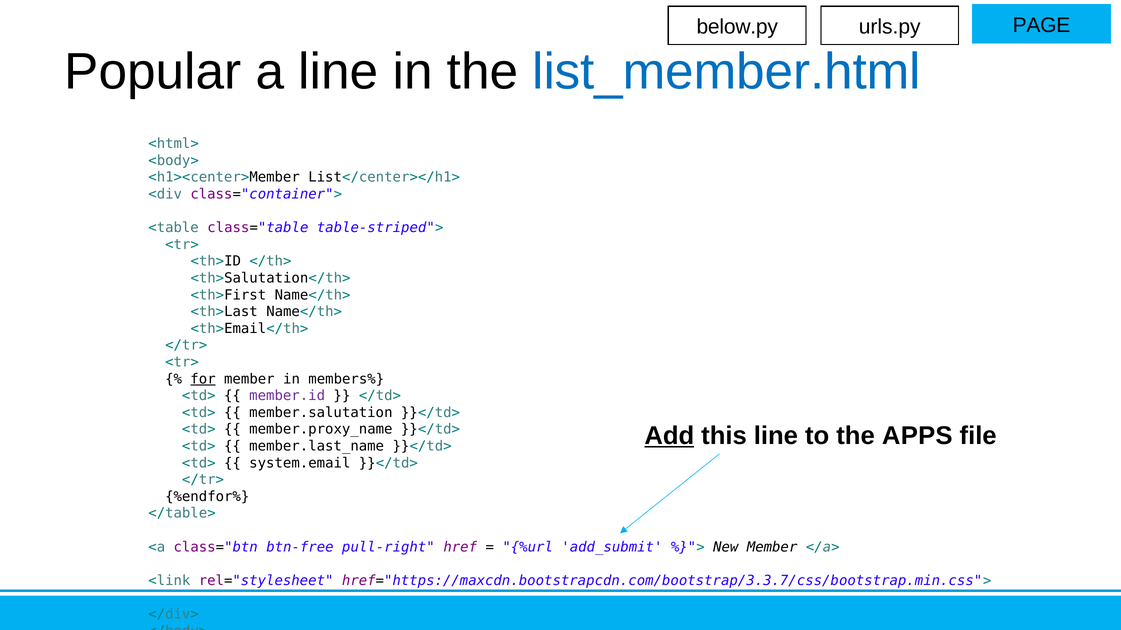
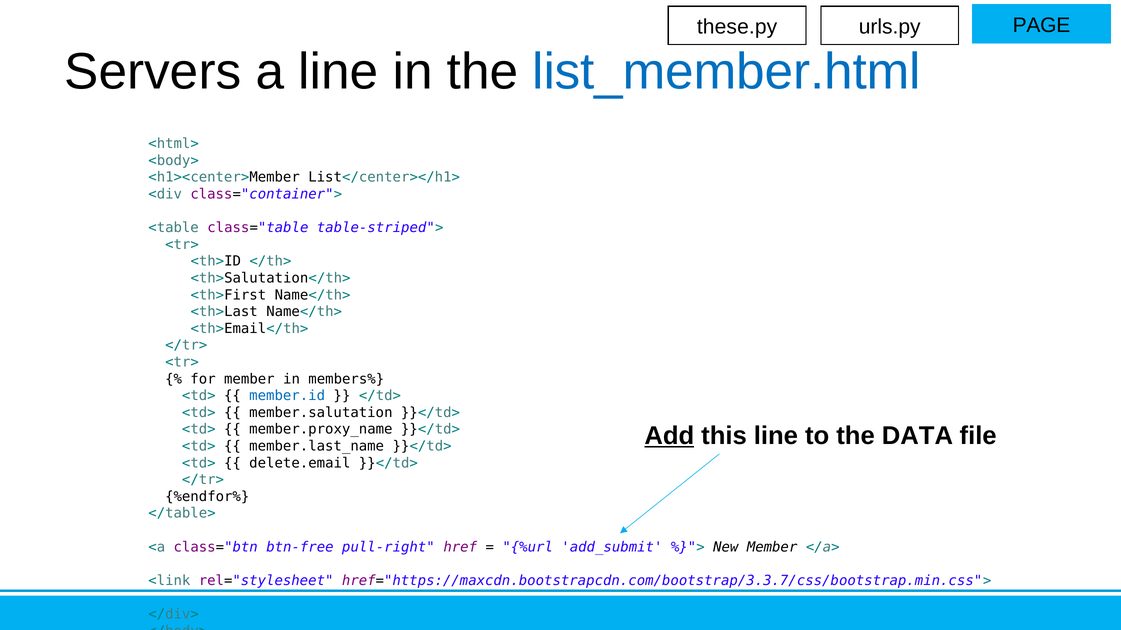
below.py: below.py -> these.py
Popular: Popular -> Servers
for underline: present -> none
member.id colour: purple -> blue
APPS: APPS -> DATA
system.email: system.email -> delete.email
